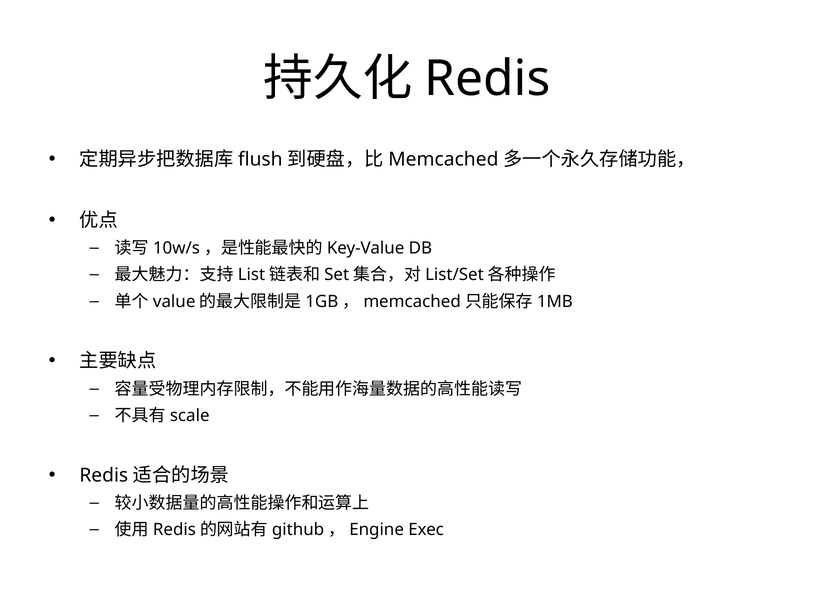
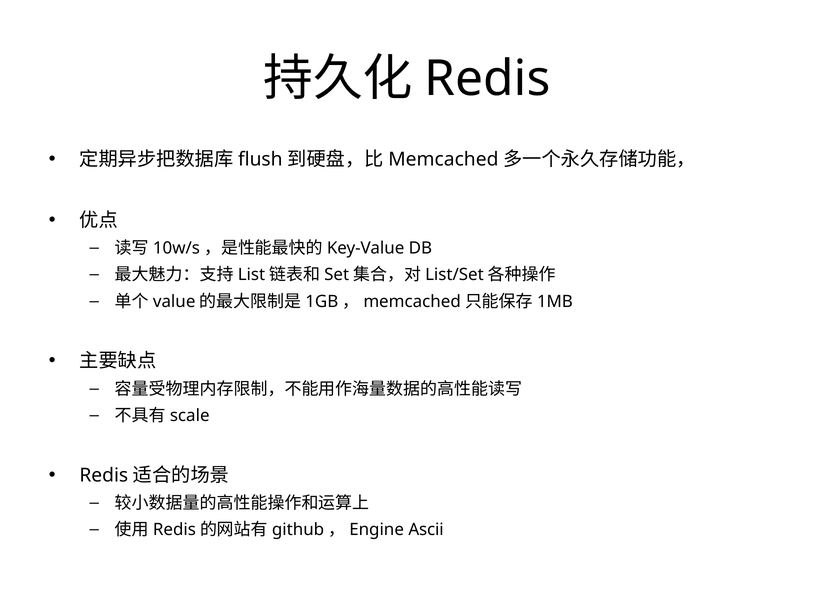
Exec: Exec -> Ascii
